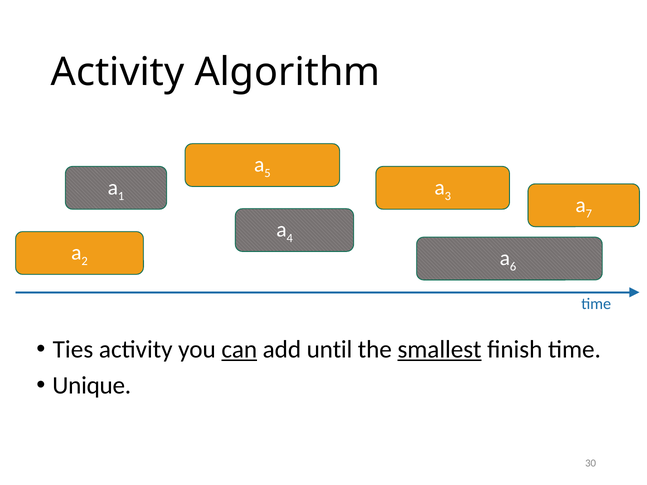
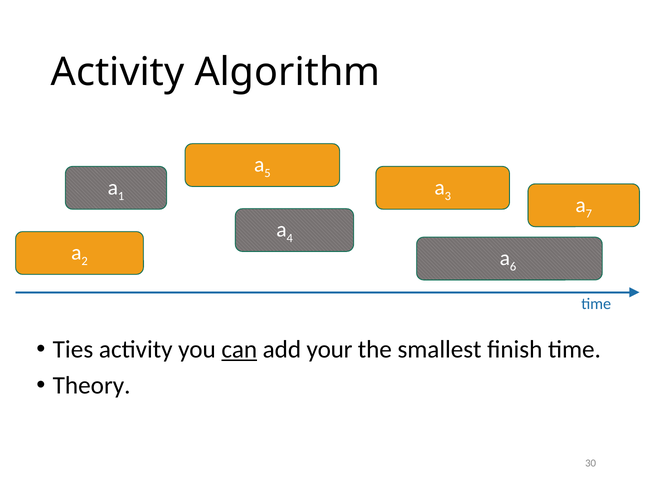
until: until -> your
smallest underline: present -> none
Unique: Unique -> Theory
